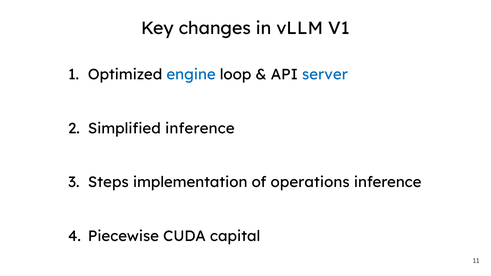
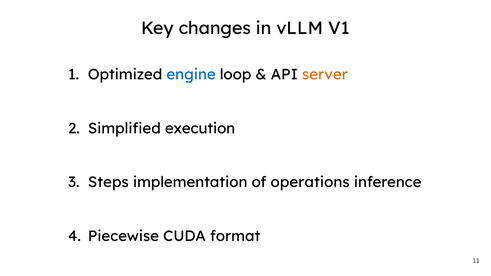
server colour: blue -> orange
Simplified inference: inference -> execution
capital: capital -> format
